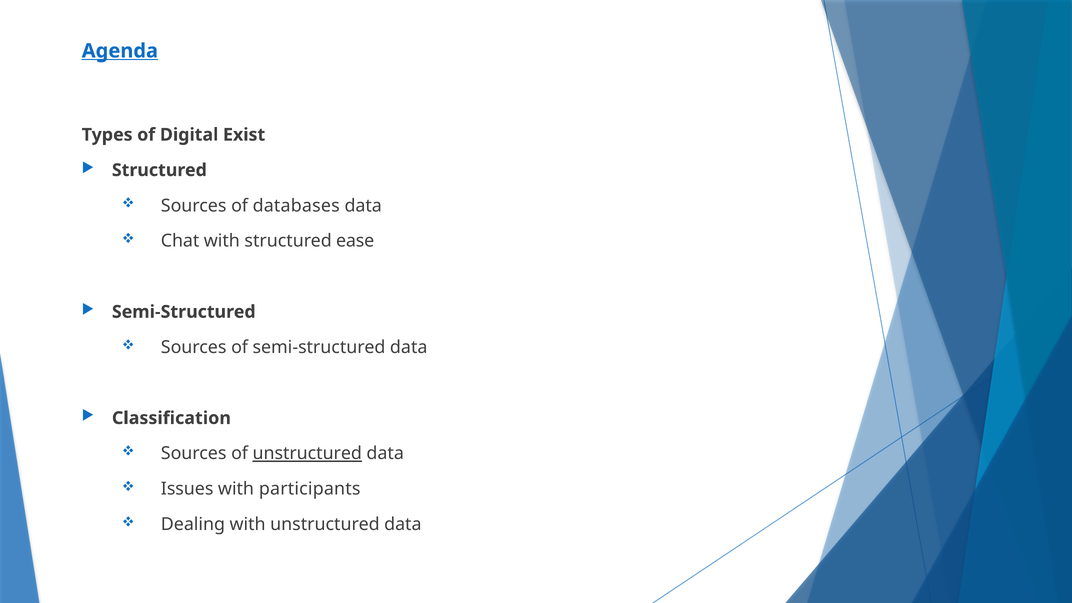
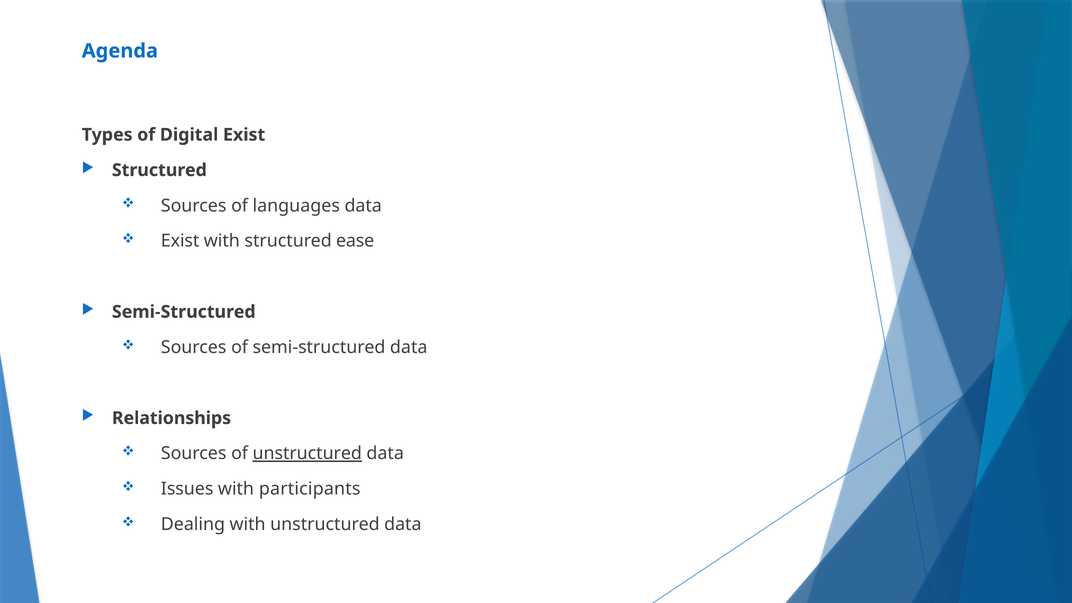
Agenda underline: present -> none
databases: databases -> languages
Chat at (180, 241): Chat -> Exist
Classification: Classification -> Relationships
